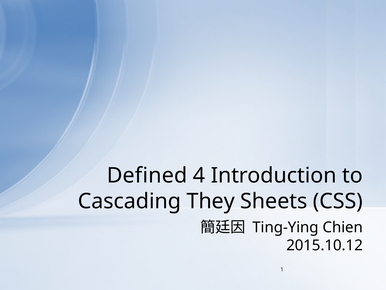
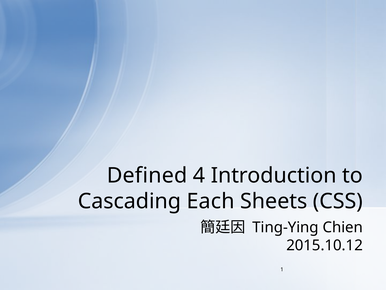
They: They -> Each
